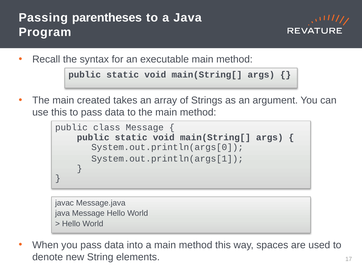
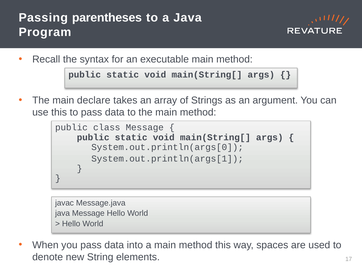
created: created -> declare
